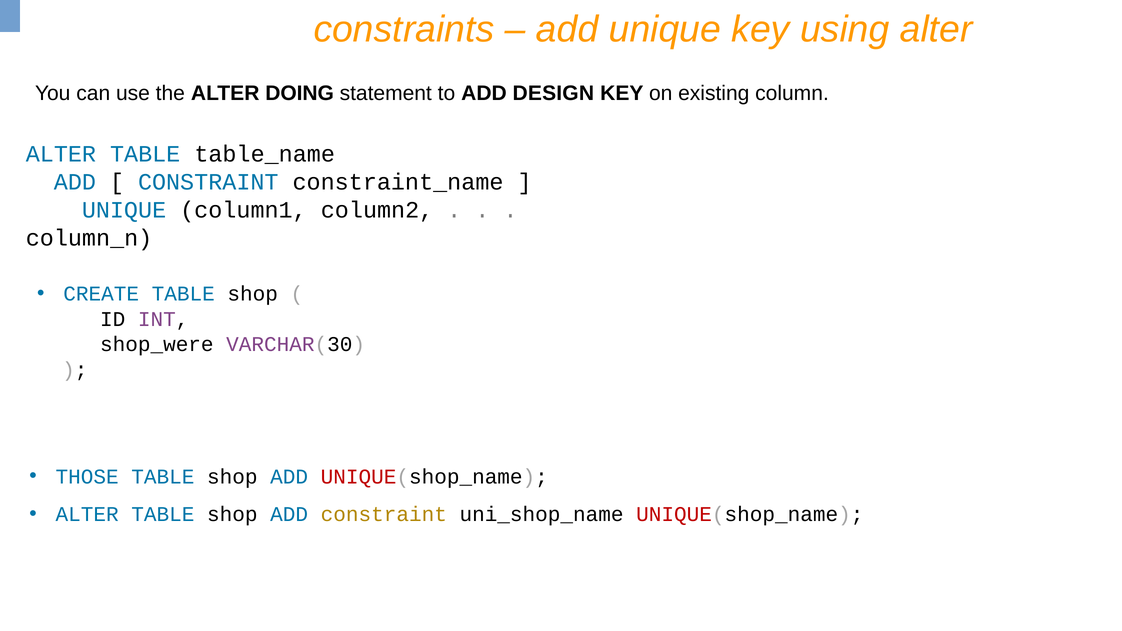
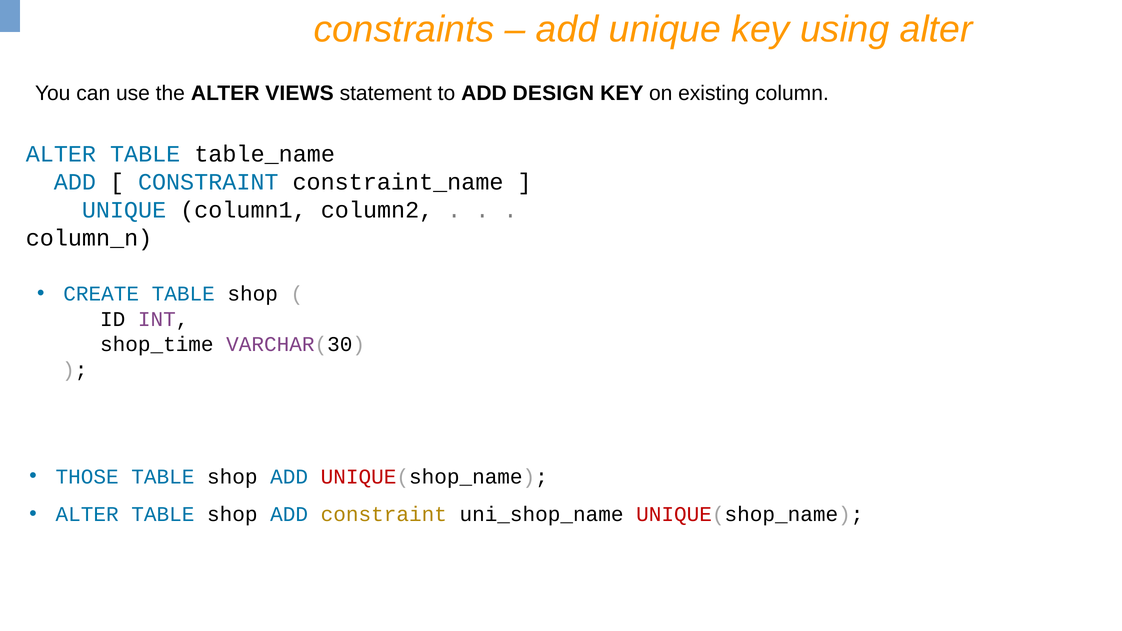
DOING: DOING -> VIEWS
shop_were: shop_were -> shop_time
